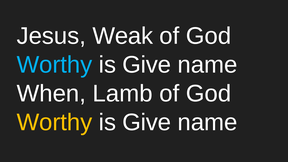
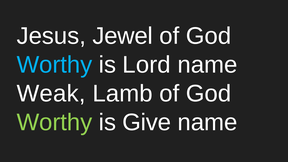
Weak: Weak -> Jewel
Give at (147, 65): Give -> Lord
When: When -> Weak
Worthy at (54, 122) colour: yellow -> light green
